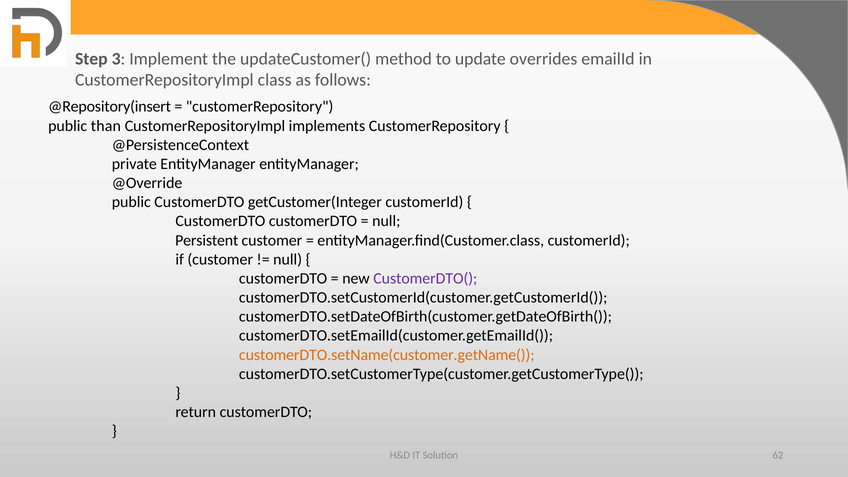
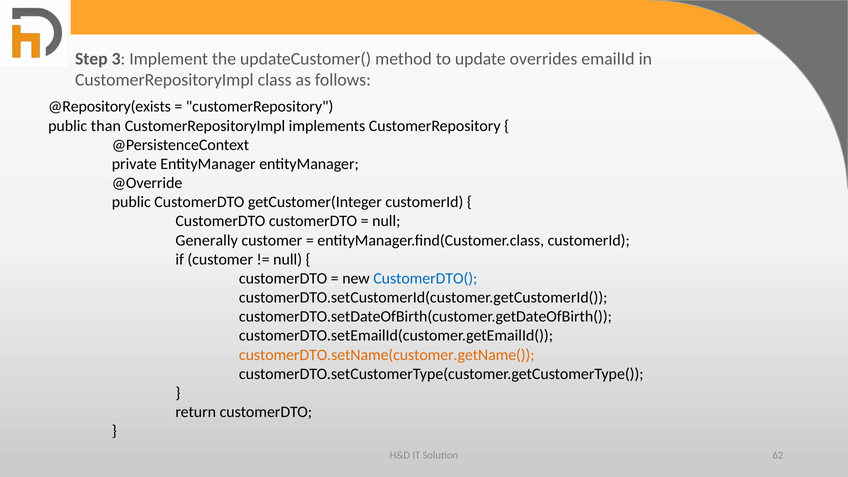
@Repository(insert: @Repository(insert -> @Repository(exists
Persistent: Persistent -> Generally
CustomerDTO( colour: purple -> blue
